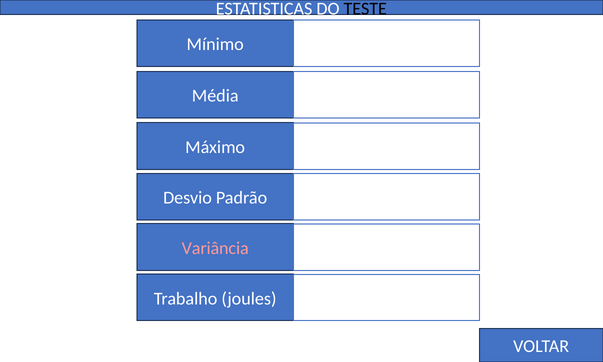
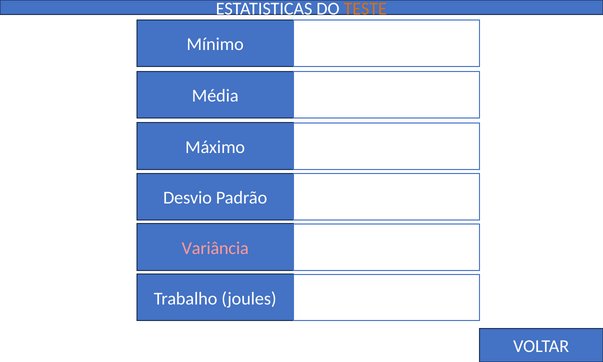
TESTE colour: black -> orange
